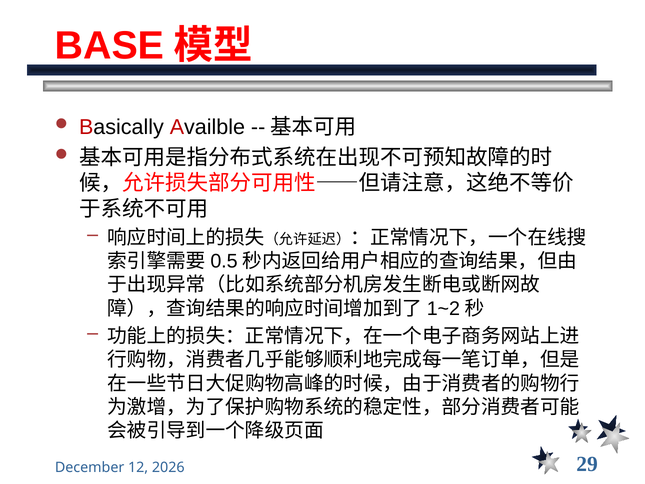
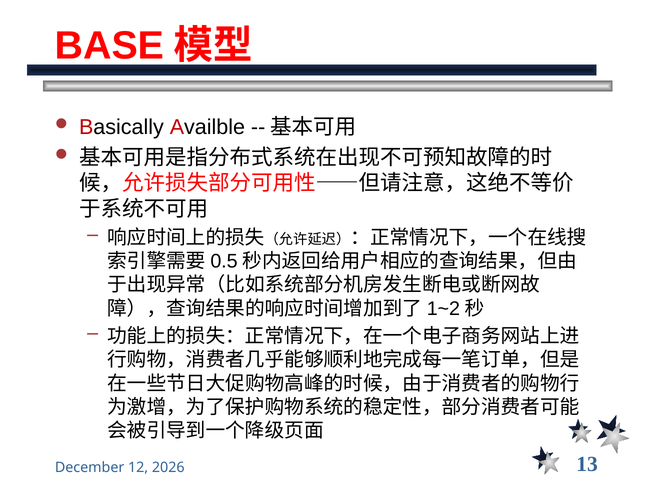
29: 29 -> 13
